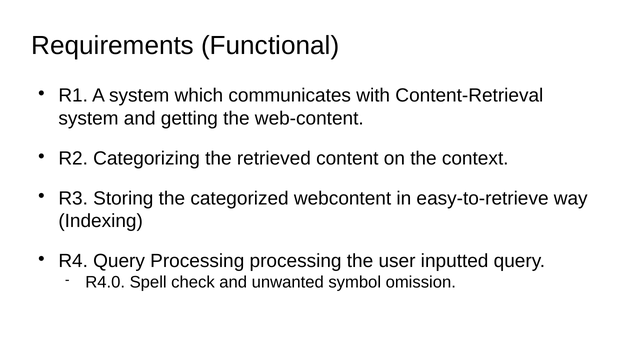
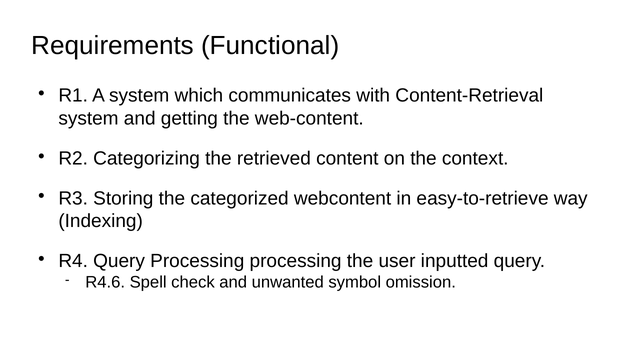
R4.0: R4.0 -> R4.6
